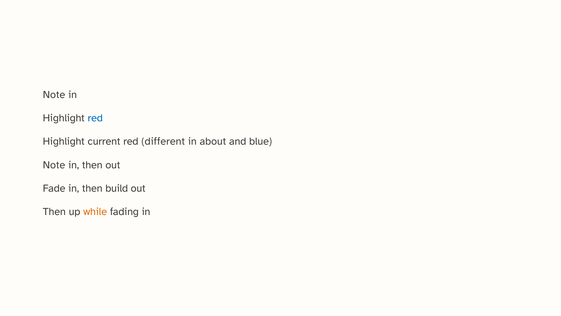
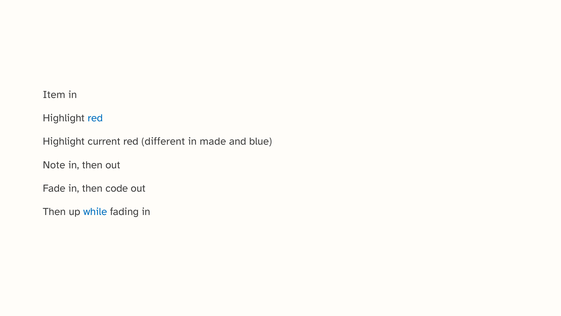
Note at (54, 95): Note -> Item
about: about -> made
build: build -> code
while colour: orange -> blue
